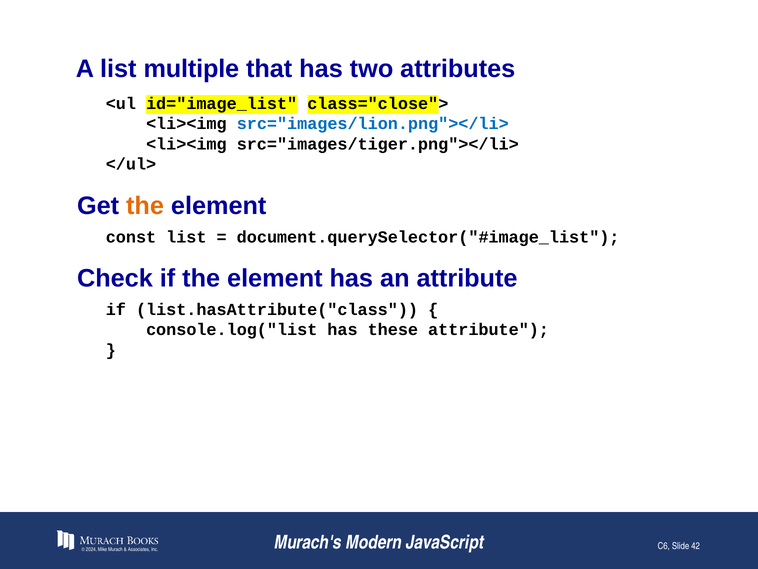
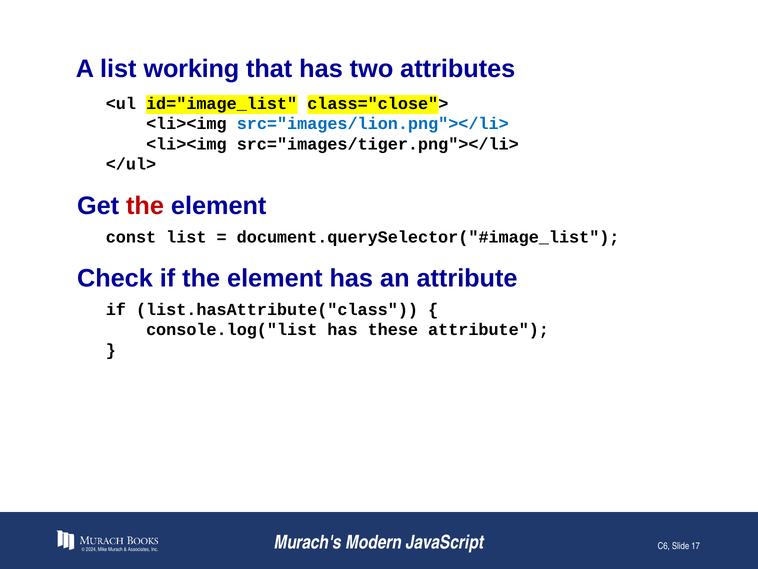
multiple: multiple -> working
the at (145, 206) colour: orange -> red
42: 42 -> 17
